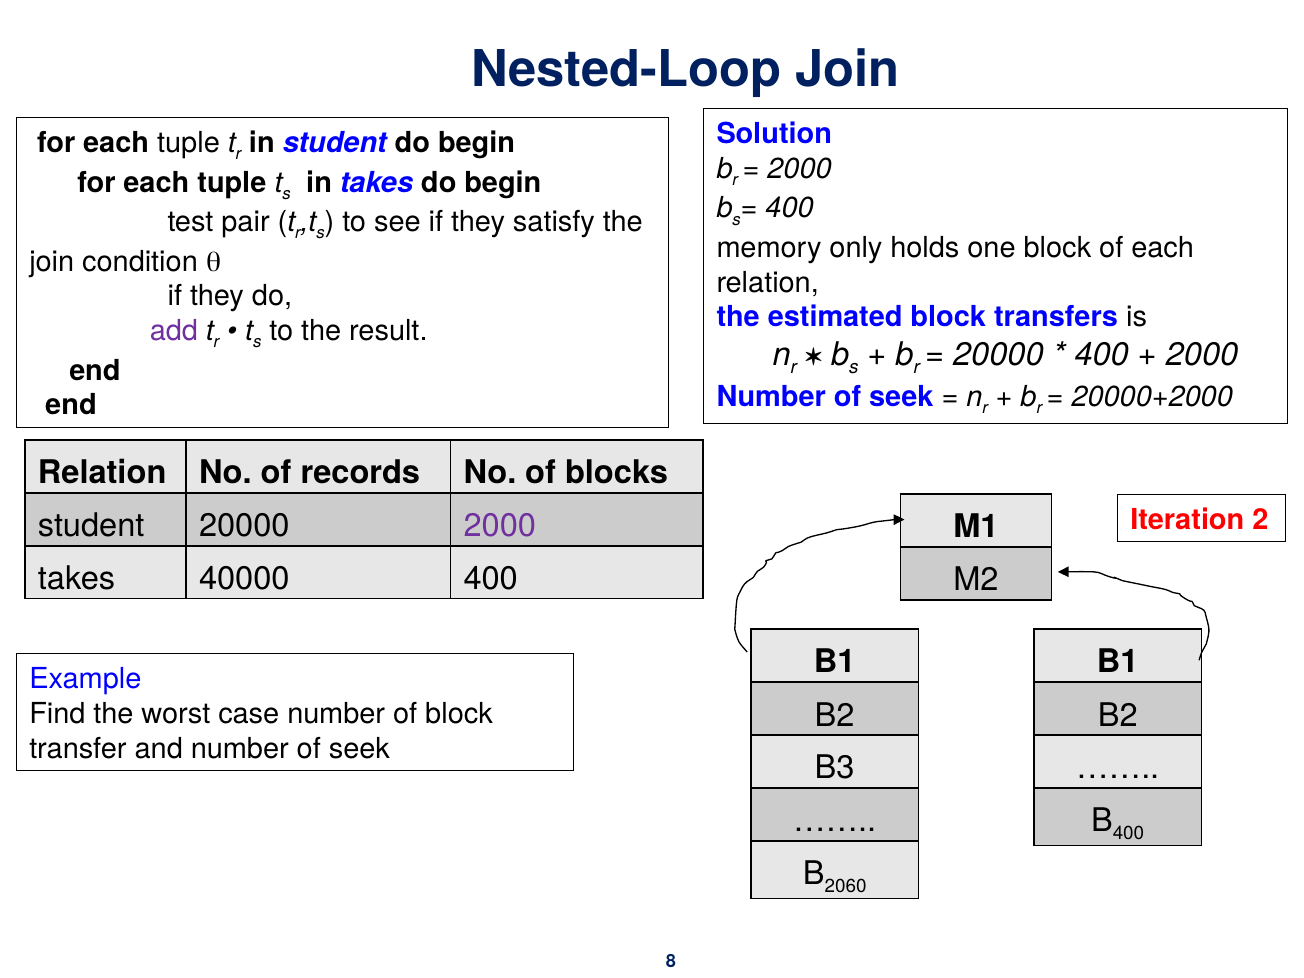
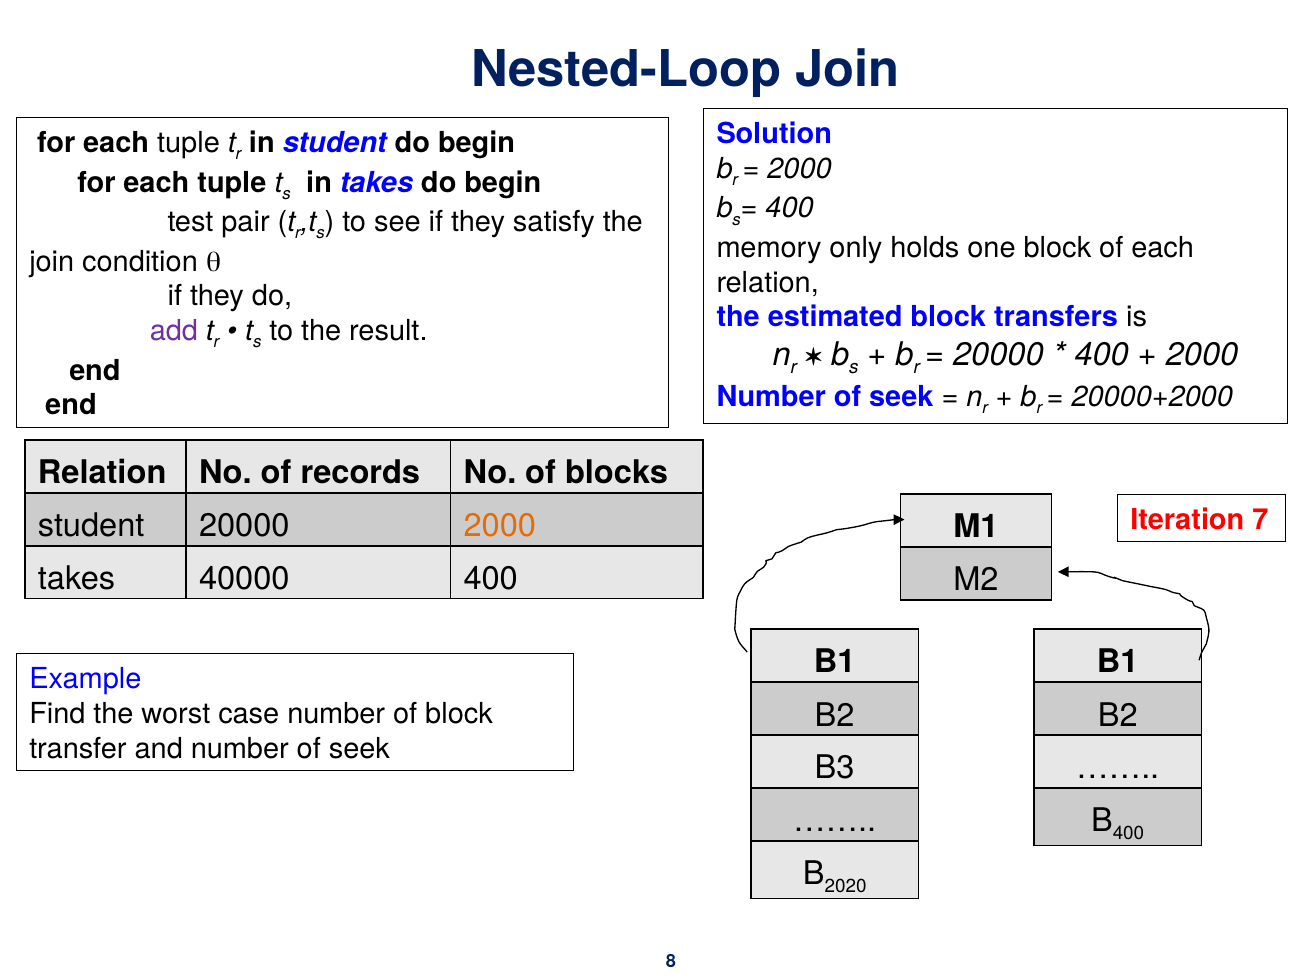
2: 2 -> 7
2000 at (500, 526) colour: purple -> orange
2060: 2060 -> 2020
